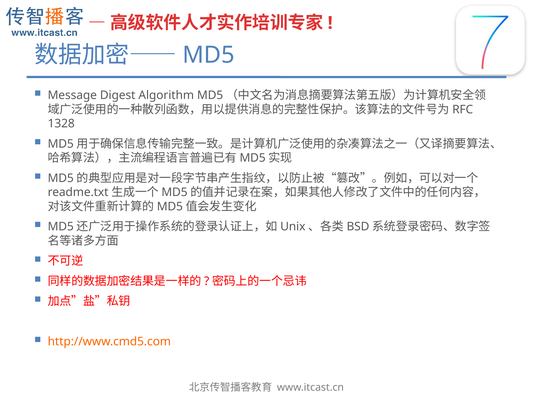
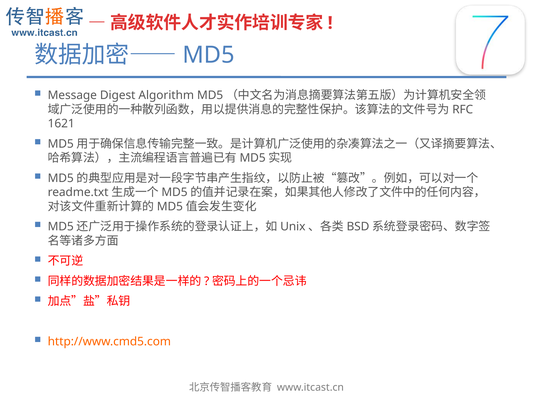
1328: 1328 -> 1621
